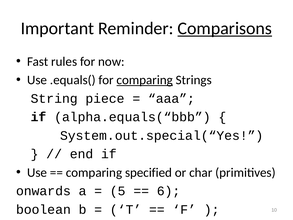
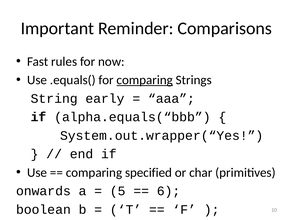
Comparisons underline: present -> none
piece: piece -> early
System.out.special(“Yes: System.out.special(“Yes -> System.out.wrapper(“Yes
